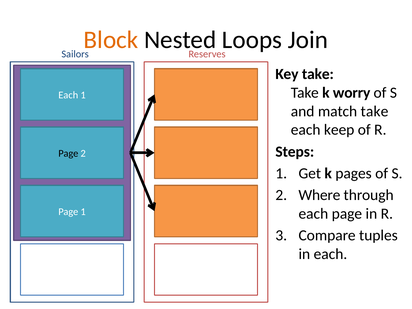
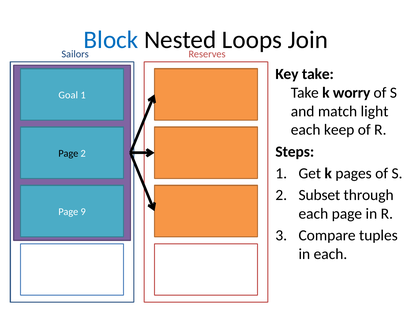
Block colour: orange -> blue
Each at (68, 95): Each -> Goal
match take: take -> light
Where: Where -> Subset
Page 1: 1 -> 9
